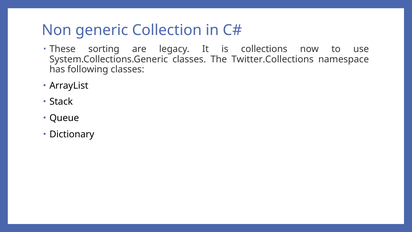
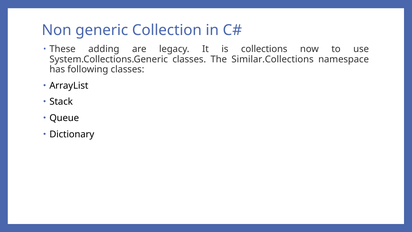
sorting: sorting -> adding
Twitter.Collections: Twitter.Collections -> Similar.Collections
